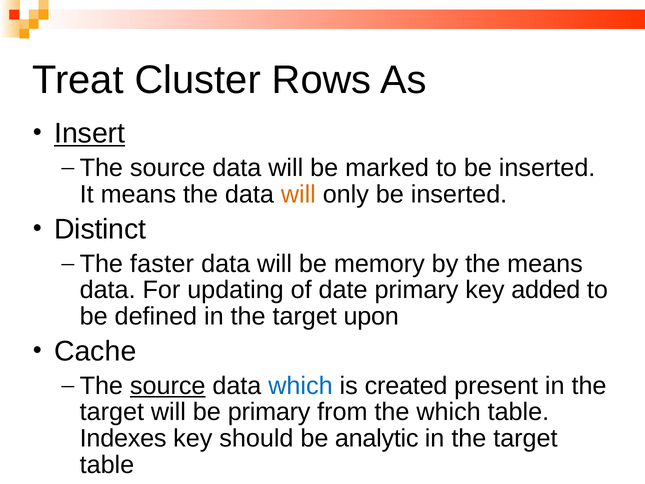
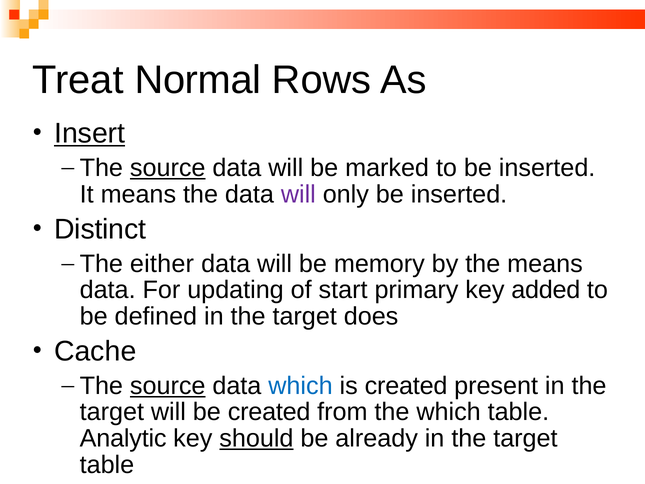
Cluster: Cluster -> Normal
source at (168, 168) underline: none -> present
will at (298, 194) colour: orange -> purple
faster: faster -> either
date: date -> start
upon: upon -> does
be primary: primary -> created
Indexes: Indexes -> Analytic
should underline: none -> present
analytic: analytic -> already
